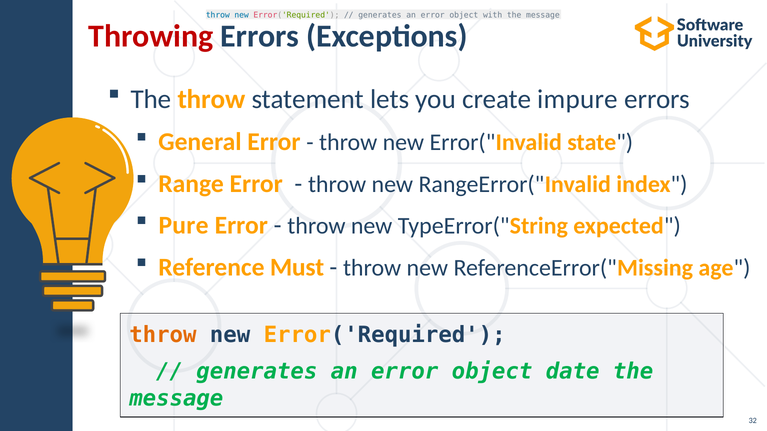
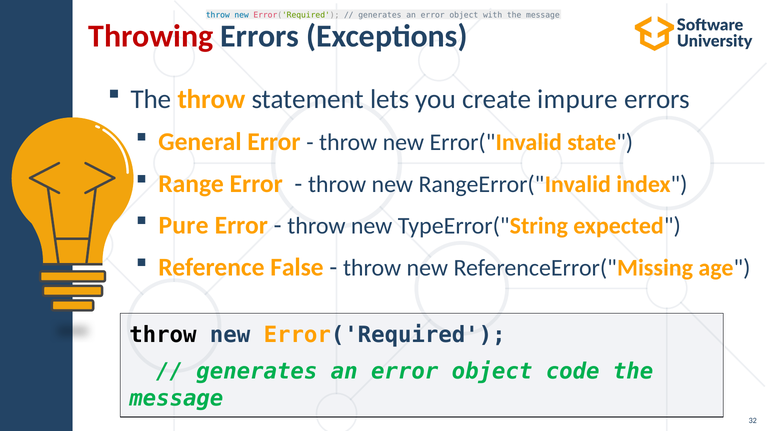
Must: Must -> False
throw at (163, 335) colour: orange -> black
date: date -> code
